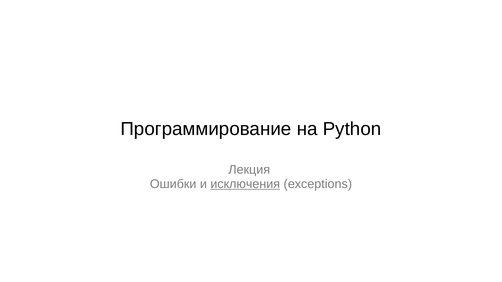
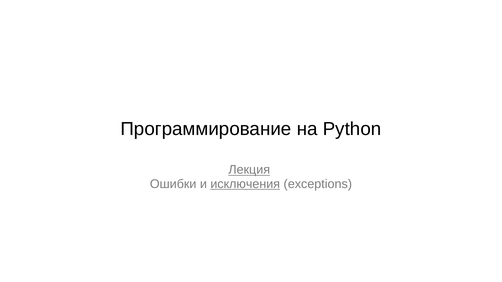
Лекция underline: none -> present
